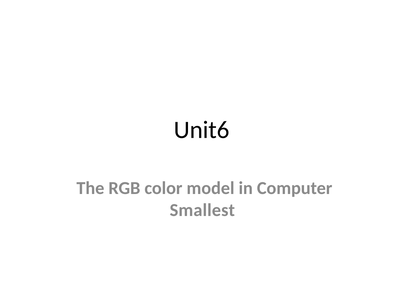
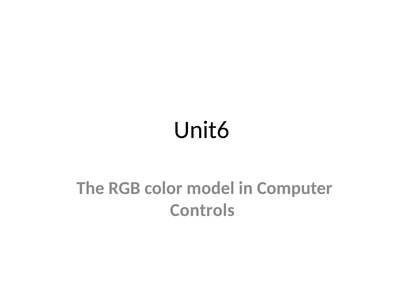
Smallest: Smallest -> Controls
